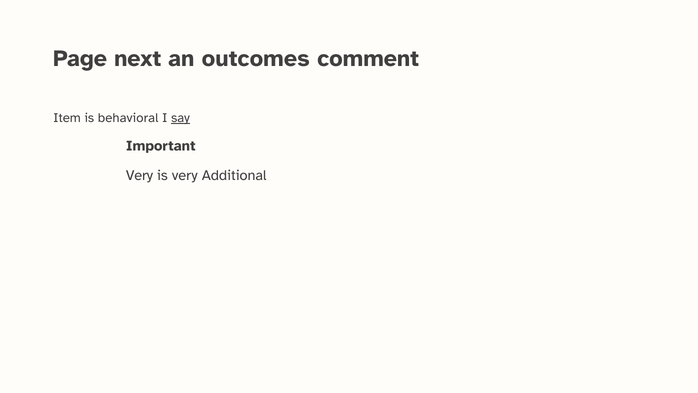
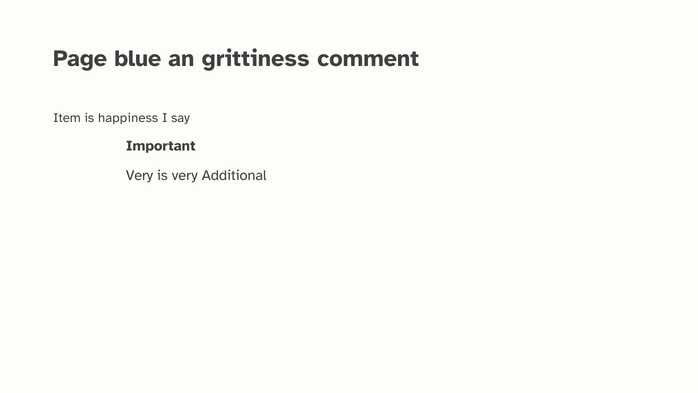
next: next -> blue
outcomes: outcomes -> grittiness
behavioral: behavioral -> happiness
say underline: present -> none
